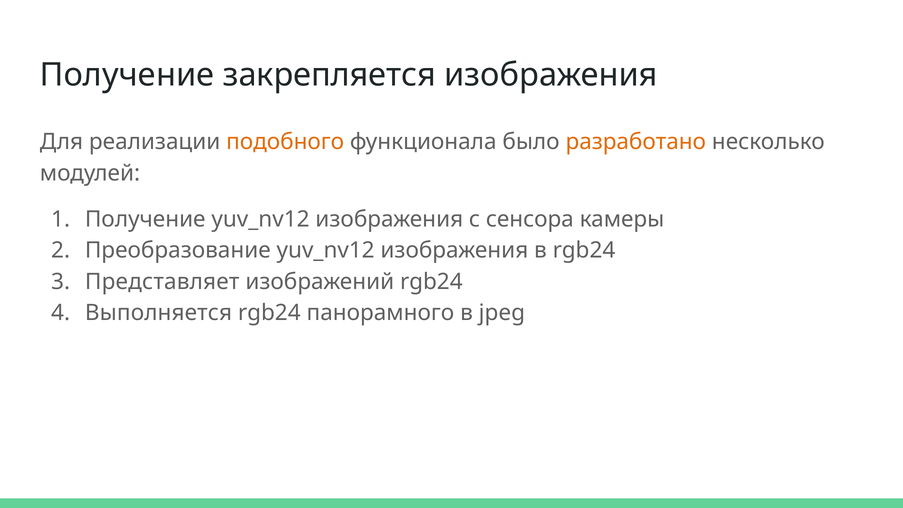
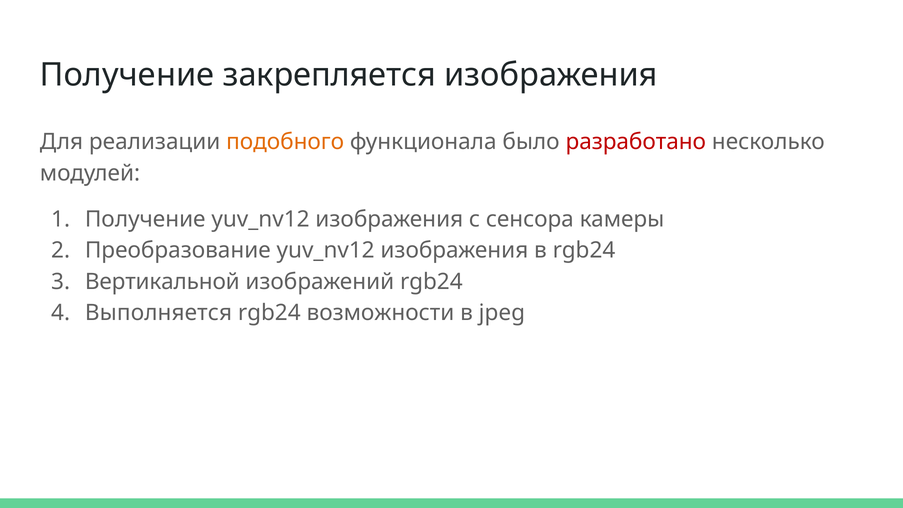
разработано colour: orange -> red
Представляет: Представляет -> Вертикальной
панорамного: панорамного -> возможности
